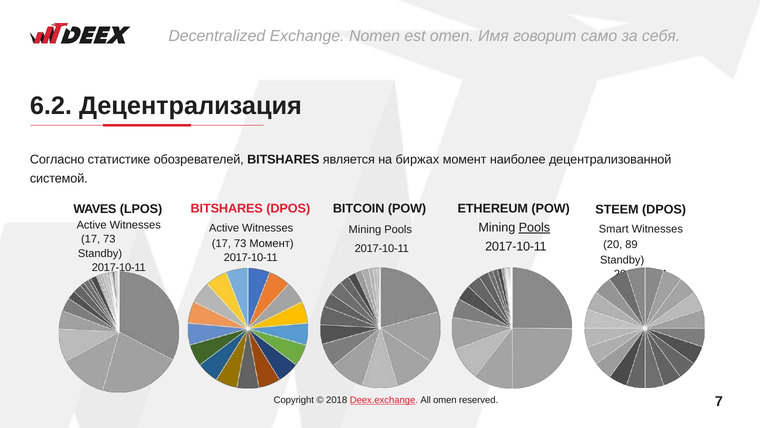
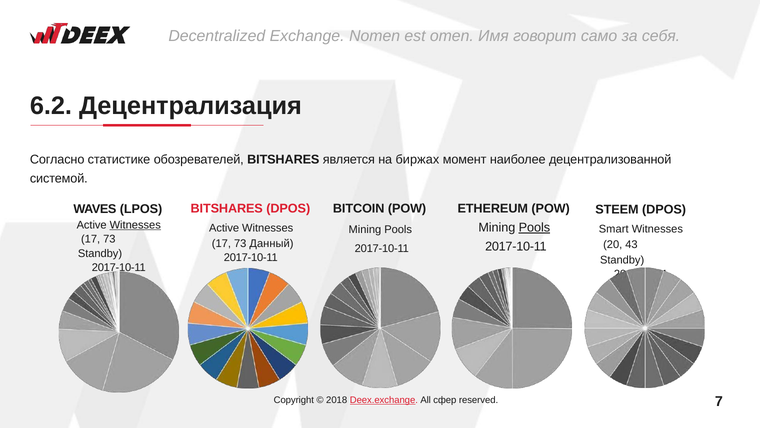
Witnesses at (135, 225) underline: none -> present
73 Момент: Момент -> Данный
89: 89 -> 43
All omen: omen -> сфер
